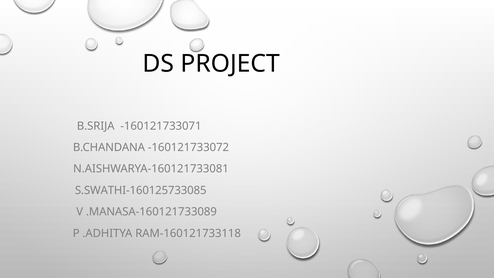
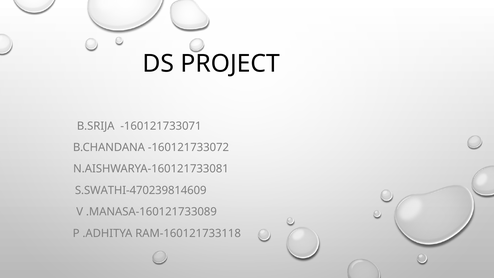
S.SWATHI-160125733085: S.SWATHI-160125733085 -> S.SWATHI-470239814609
